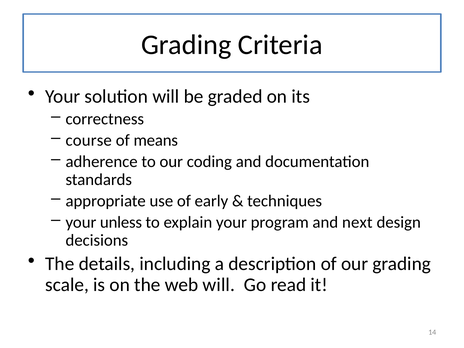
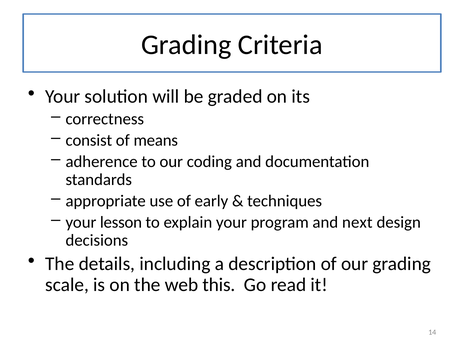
course: course -> consist
unless: unless -> lesson
web will: will -> this
